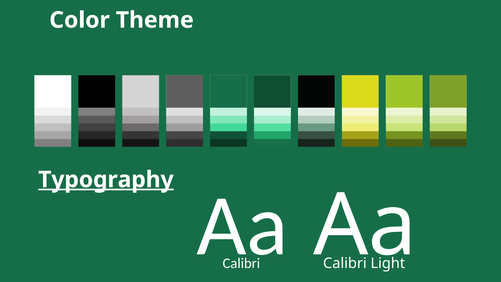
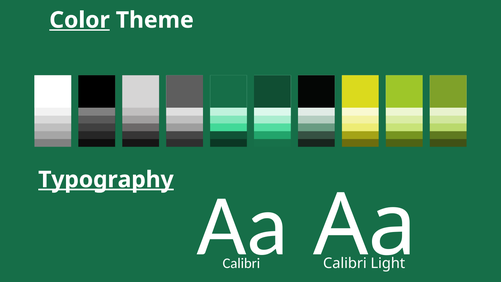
Color underline: none -> present
